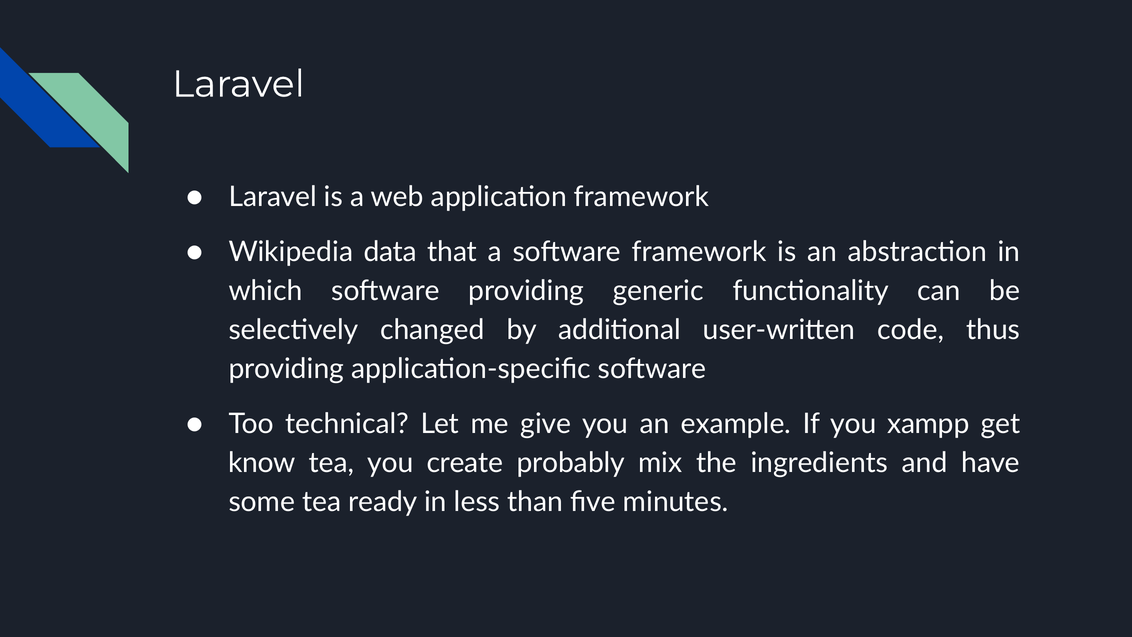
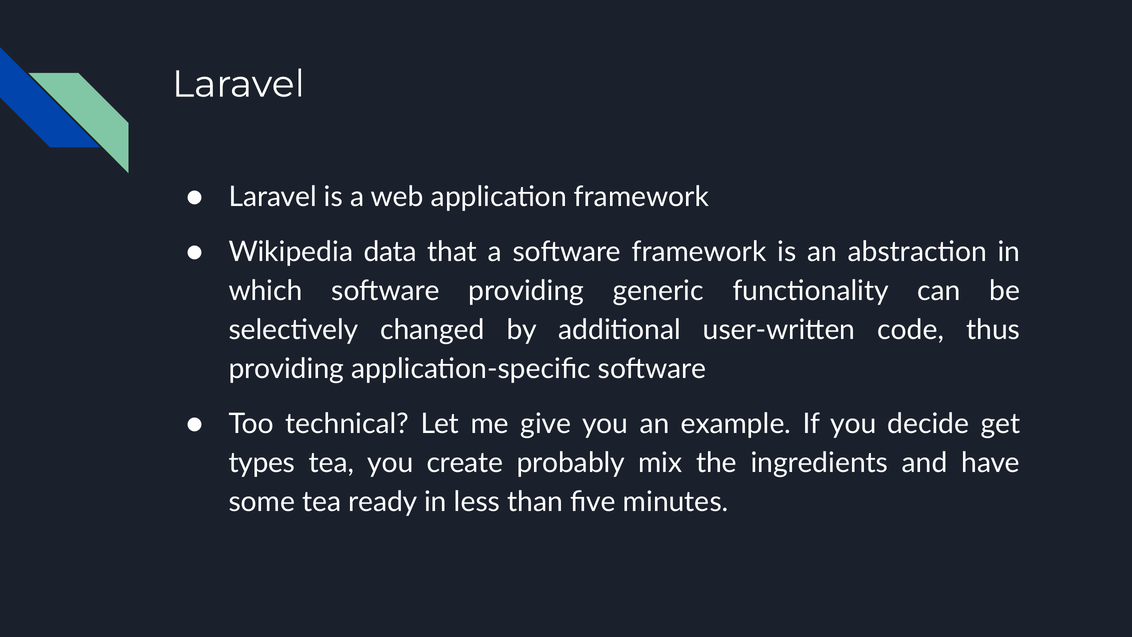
xampp: xampp -> decide
know: know -> types
